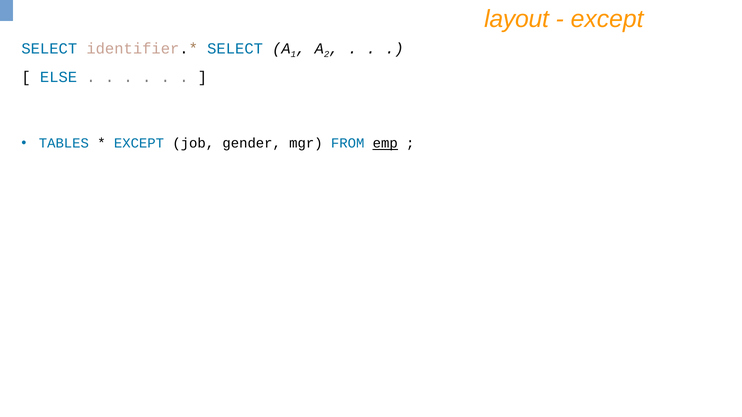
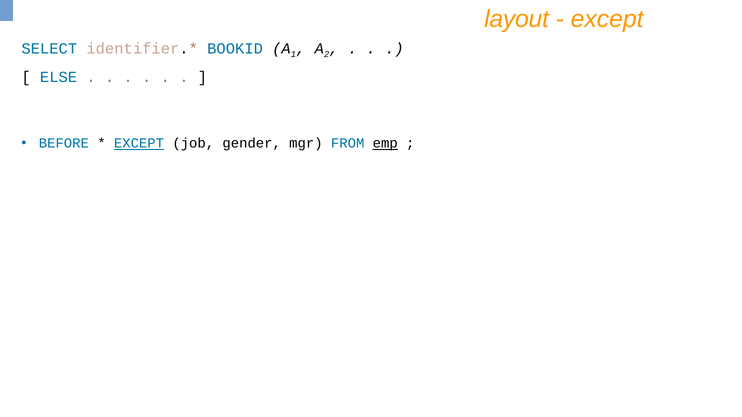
SELECT at (235, 49): SELECT -> BOOKID
TABLES: TABLES -> BEFORE
EXCEPT at (139, 143) underline: none -> present
